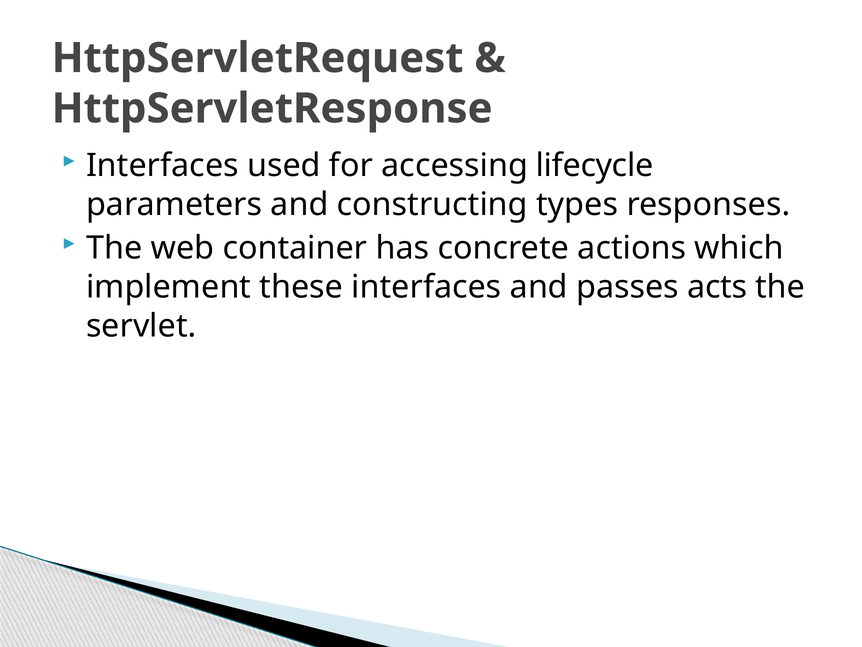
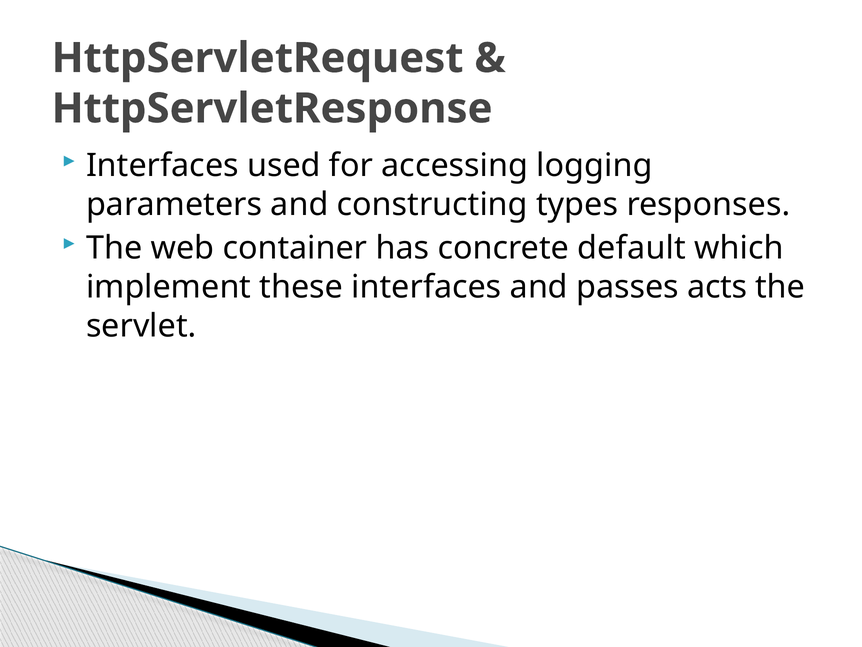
lifecycle: lifecycle -> logging
actions: actions -> default
